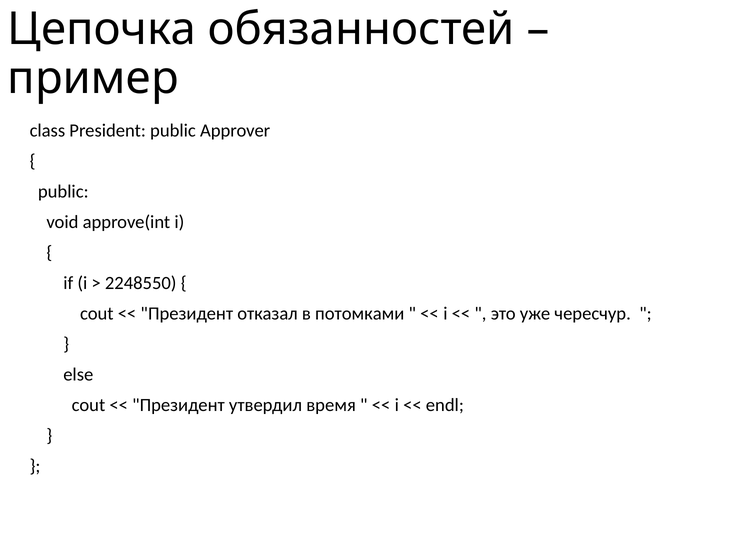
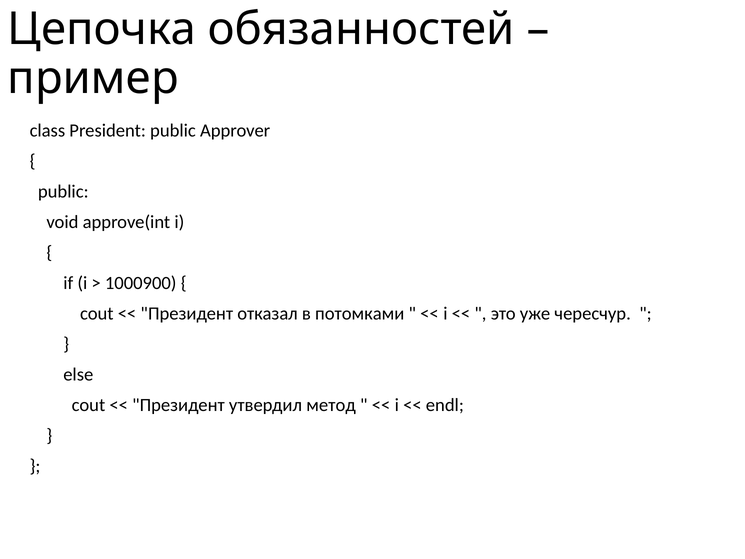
2248550: 2248550 -> 1000900
время: время -> метод
